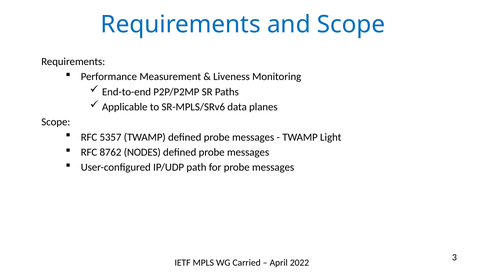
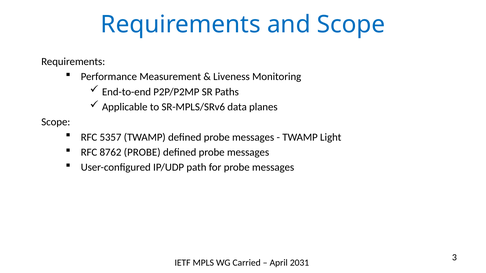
8762 NODES: NODES -> PROBE
2022: 2022 -> 2031
